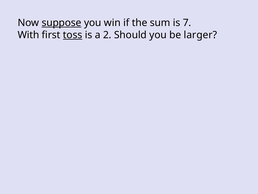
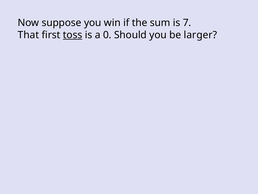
suppose underline: present -> none
With: With -> That
2: 2 -> 0
